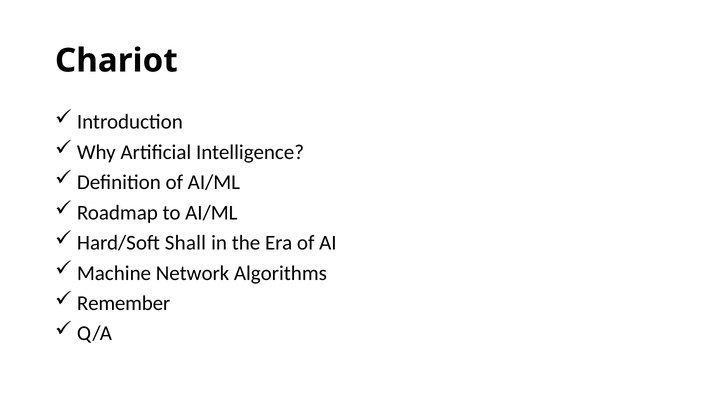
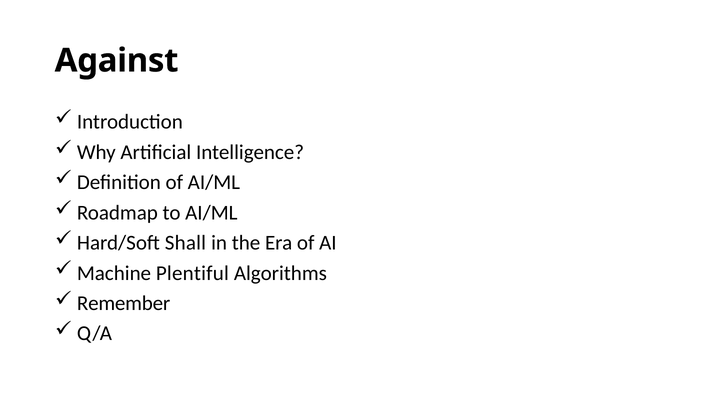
Chariot: Chariot -> Against
Network: Network -> Plentiful
